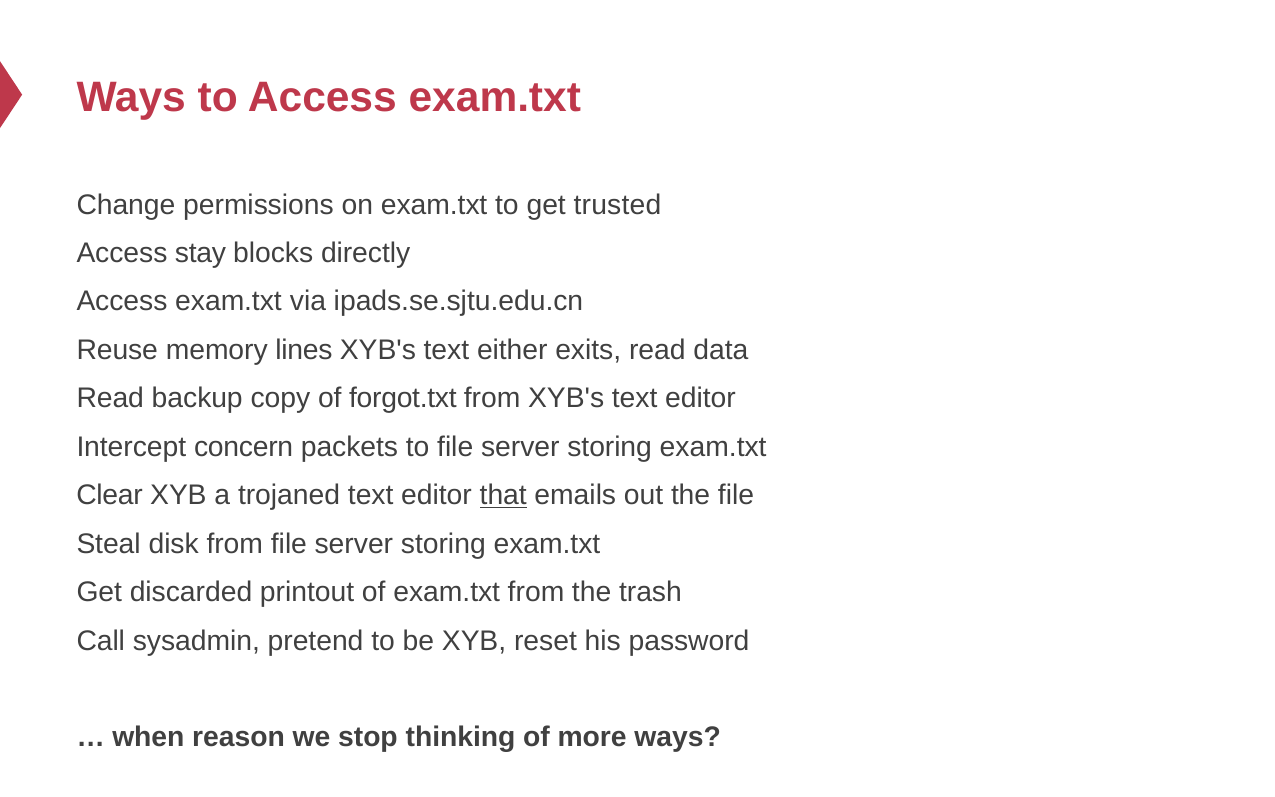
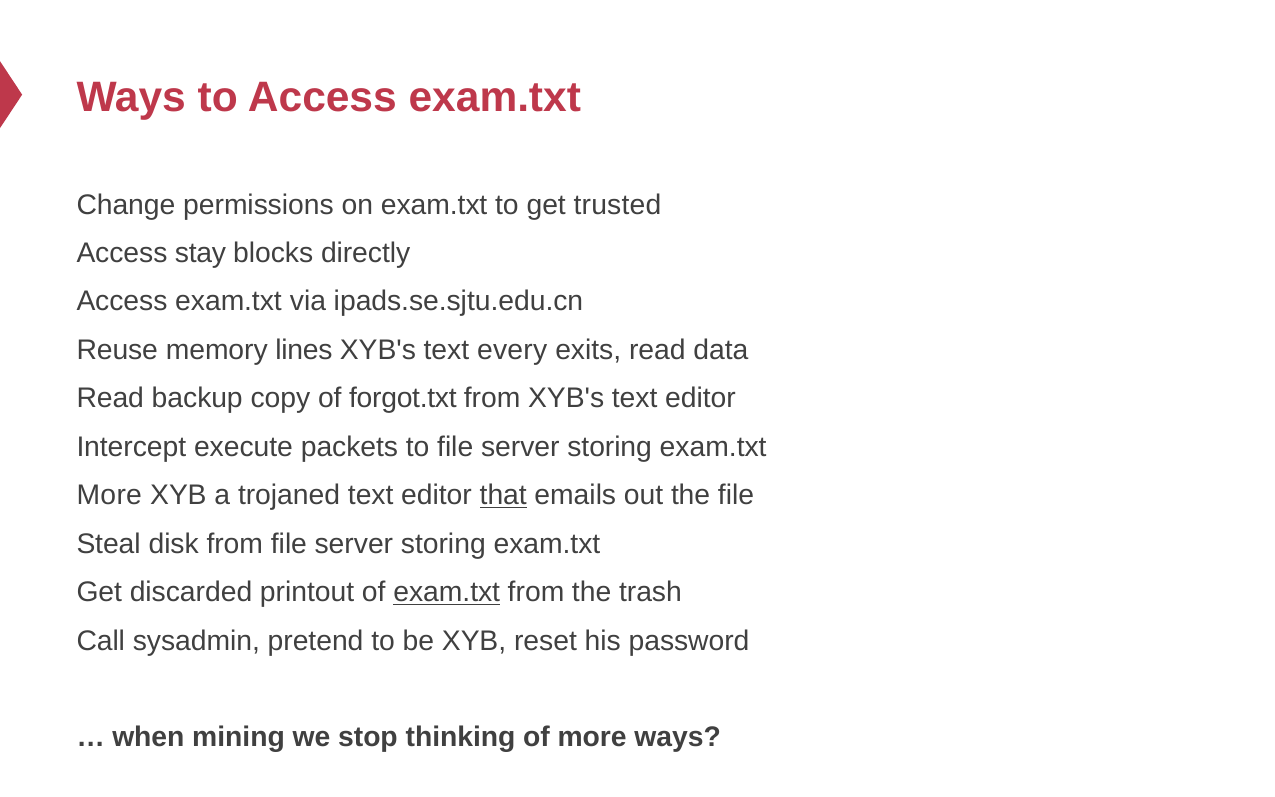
either: either -> every
concern: concern -> execute
Clear at (110, 495): Clear -> More
exam.txt at (447, 592) underline: none -> present
reason: reason -> mining
